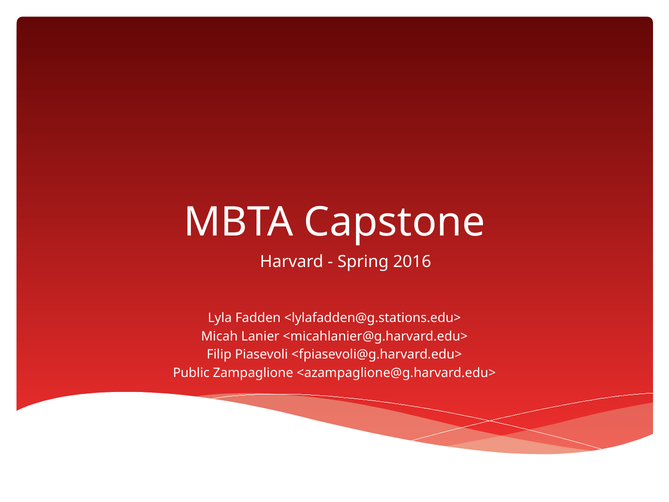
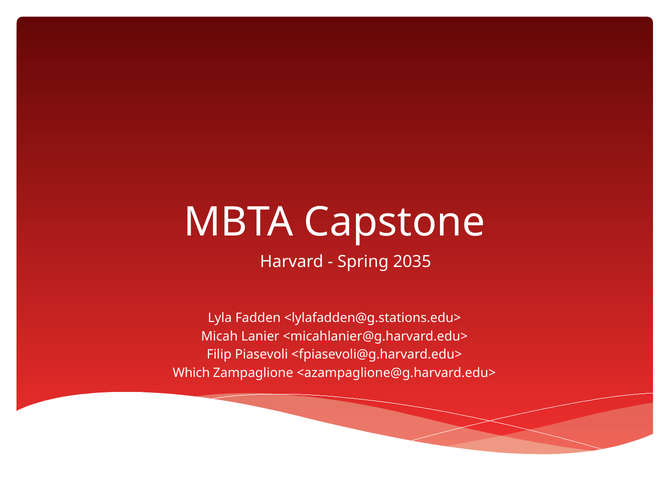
2016: 2016 -> 2035
Public: Public -> Which
